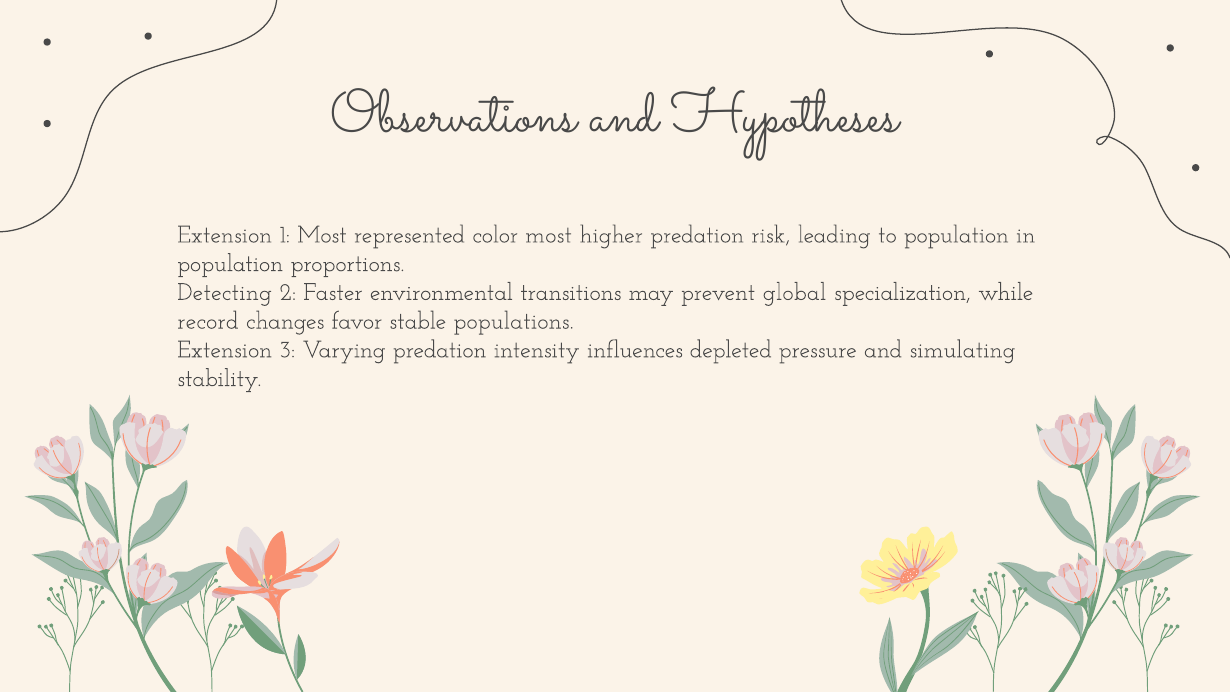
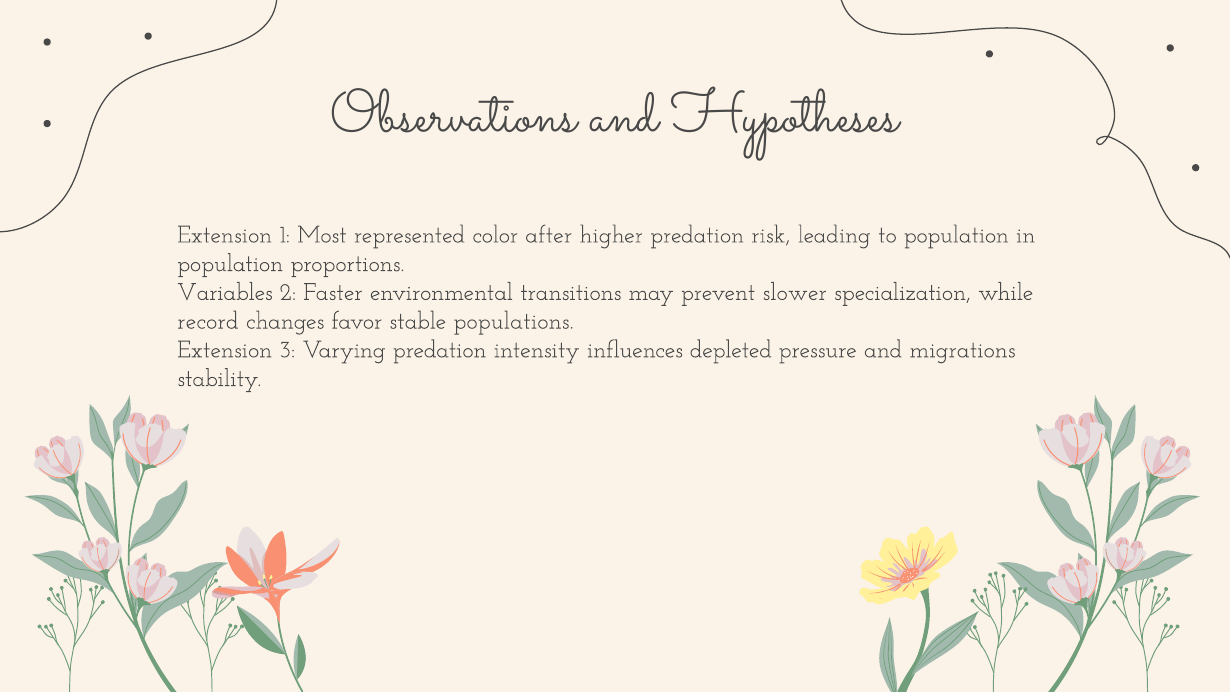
color most: most -> after
Detecting: Detecting -> Variables
global: global -> slower
simulating: simulating -> migrations
